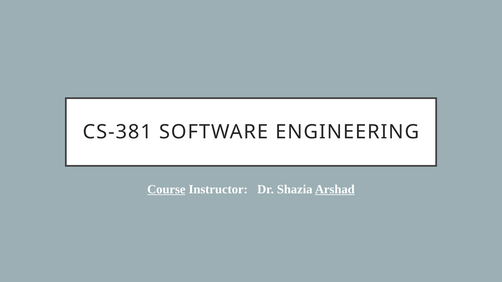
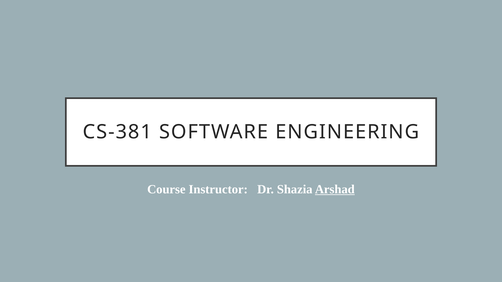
Course underline: present -> none
